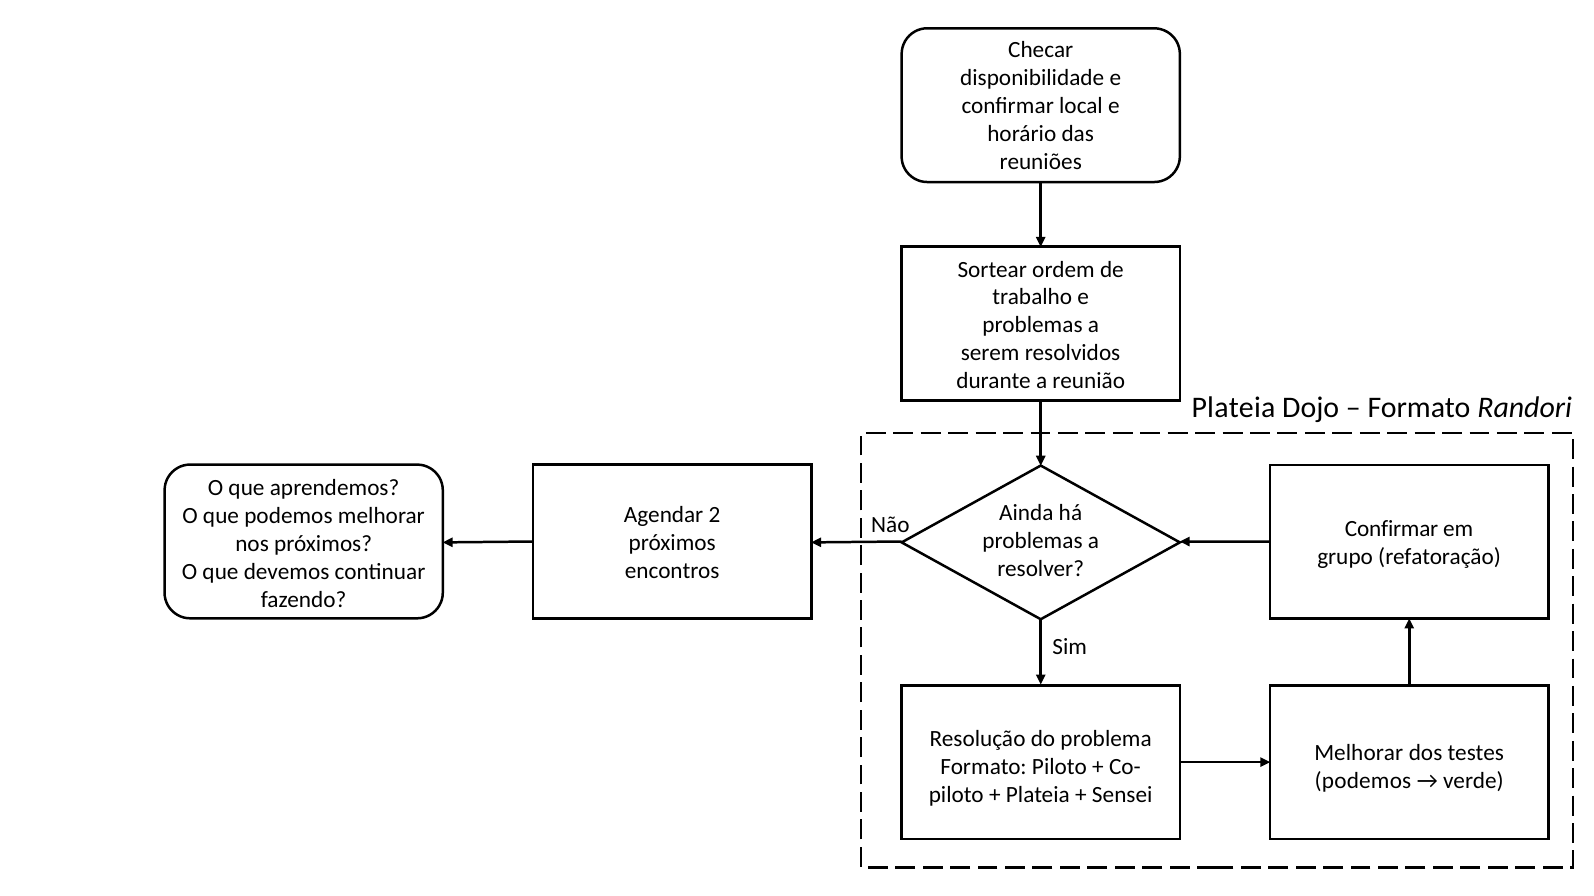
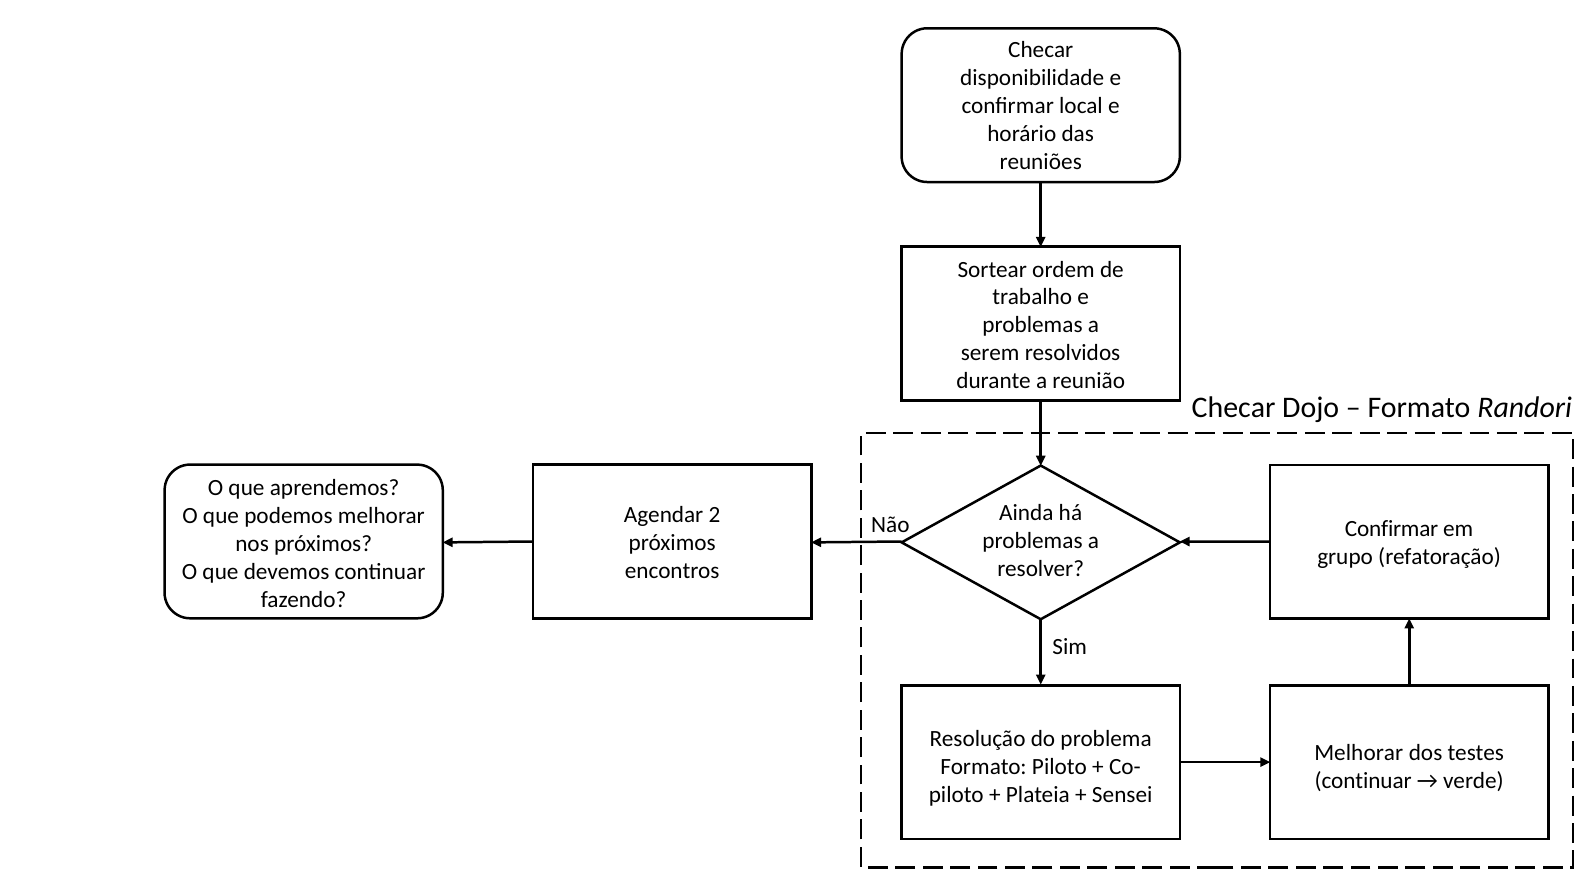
Plateia at (1233, 408): Plateia -> Checar
podemos at (1363, 781): podemos -> continuar
